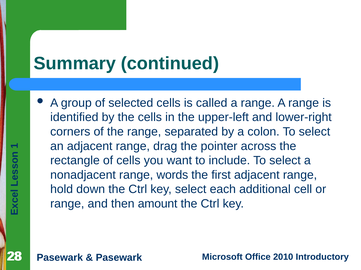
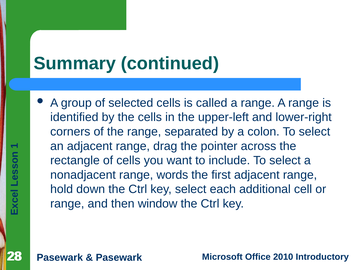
amount: amount -> window
